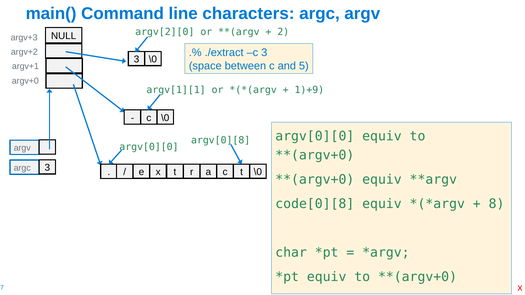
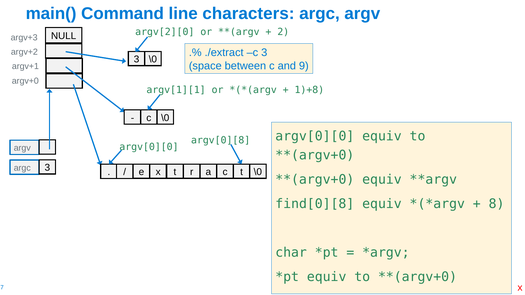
5: 5 -> 9
1)+9: 1)+9 -> 1)+8
code[0][8: code[0][8 -> find[0][8
